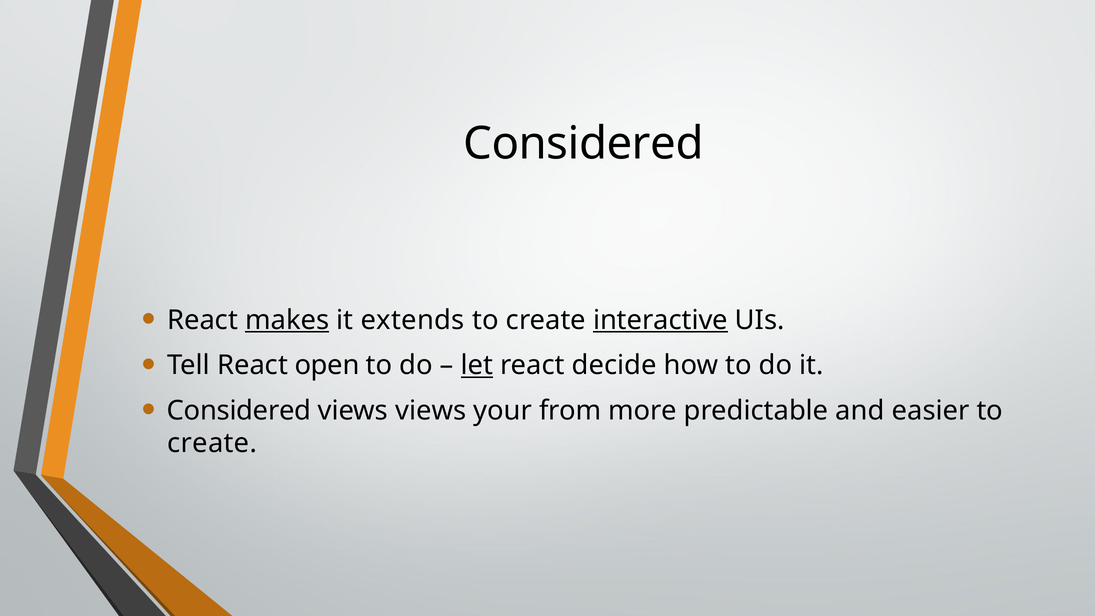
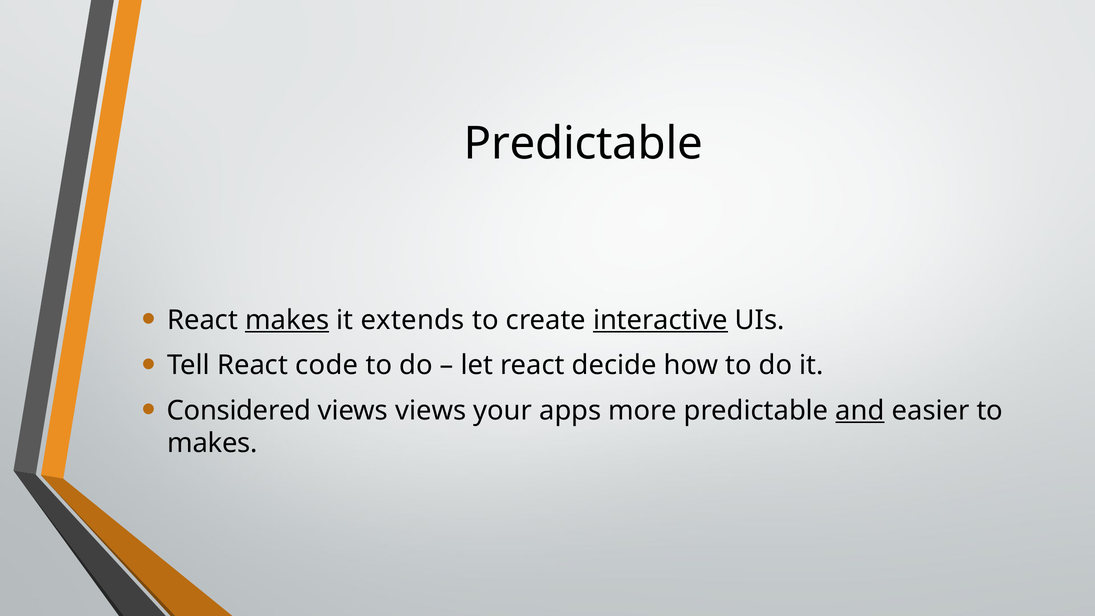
Considered at (583, 143): Considered -> Predictable
open: open -> code
let underline: present -> none
from: from -> apps
and underline: none -> present
create at (212, 443): create -> makes
